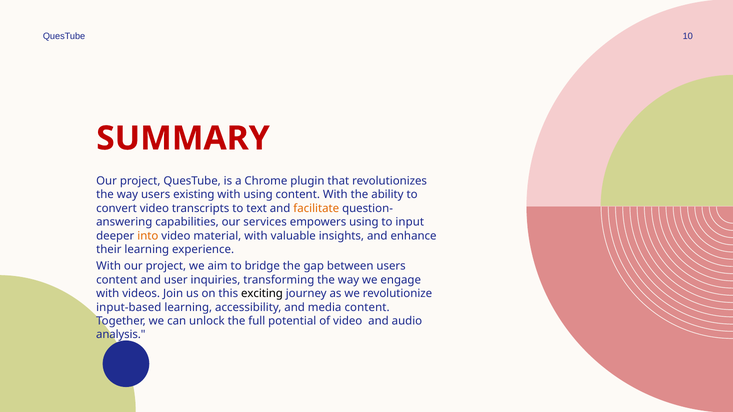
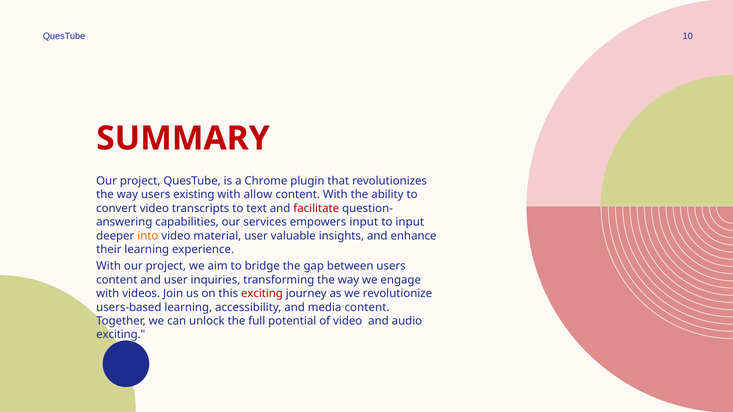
with using: using -> allow
facilitate colour: orange -> red
empowers using: using -> input
material with: with -> user
exciting at (262, 294) colour: black -> red
input-based: input-based -> users-based
analysis at (121, 335): analysis -> exciting
